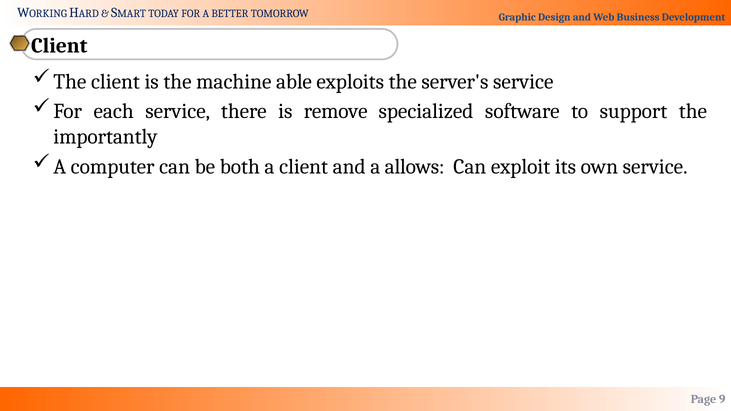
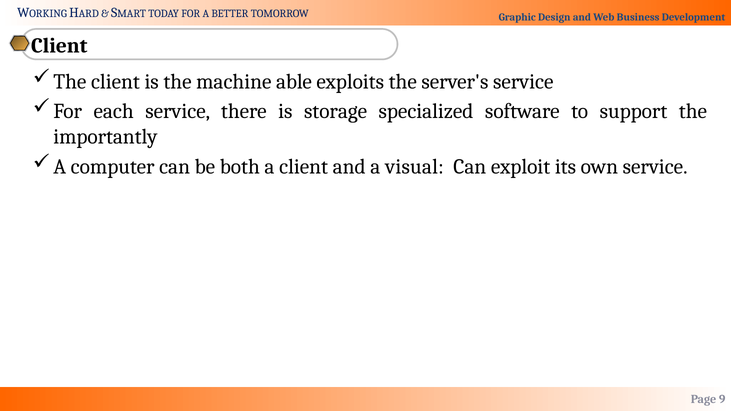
remove: remove -> storage
allows: allows -> visual
